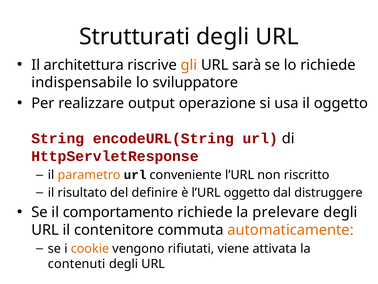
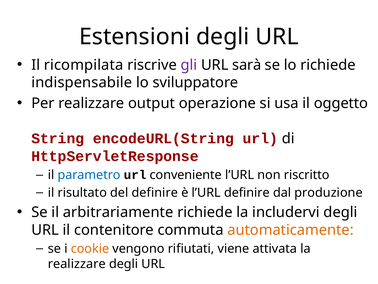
Strutturati: Strutturati -> Estensioni
architettura: architettura -> ricompilata
gli colour: orange -> purple
parametro colour: orange -> blue
l’URL oggetto: oggetto -> definire
distruggere: distruggere -> produzione
comportamento: comportamento -> arbitrariamente
prelevare: prelevare -> includervi
contenuti at (77, 263): contenuti -> realizzare
